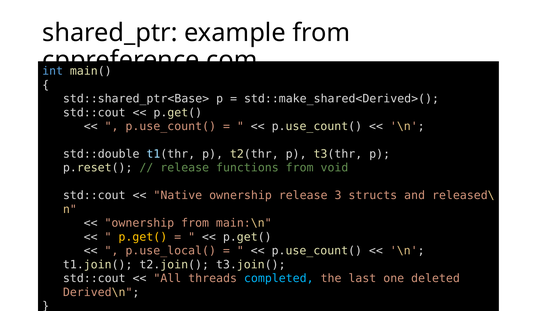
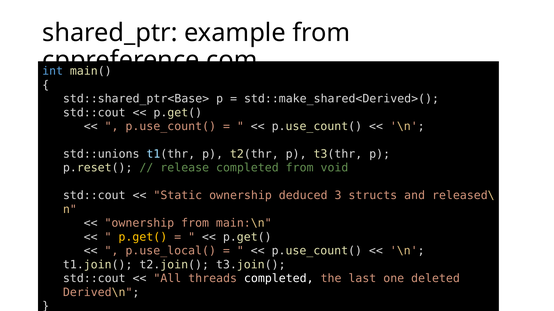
std::double: std::double -> std::unions
release functions: functions -> completed
Native: Native -> Static
ownership release: release -> deduced
completed at (279, 279) colour: light blue -> white
